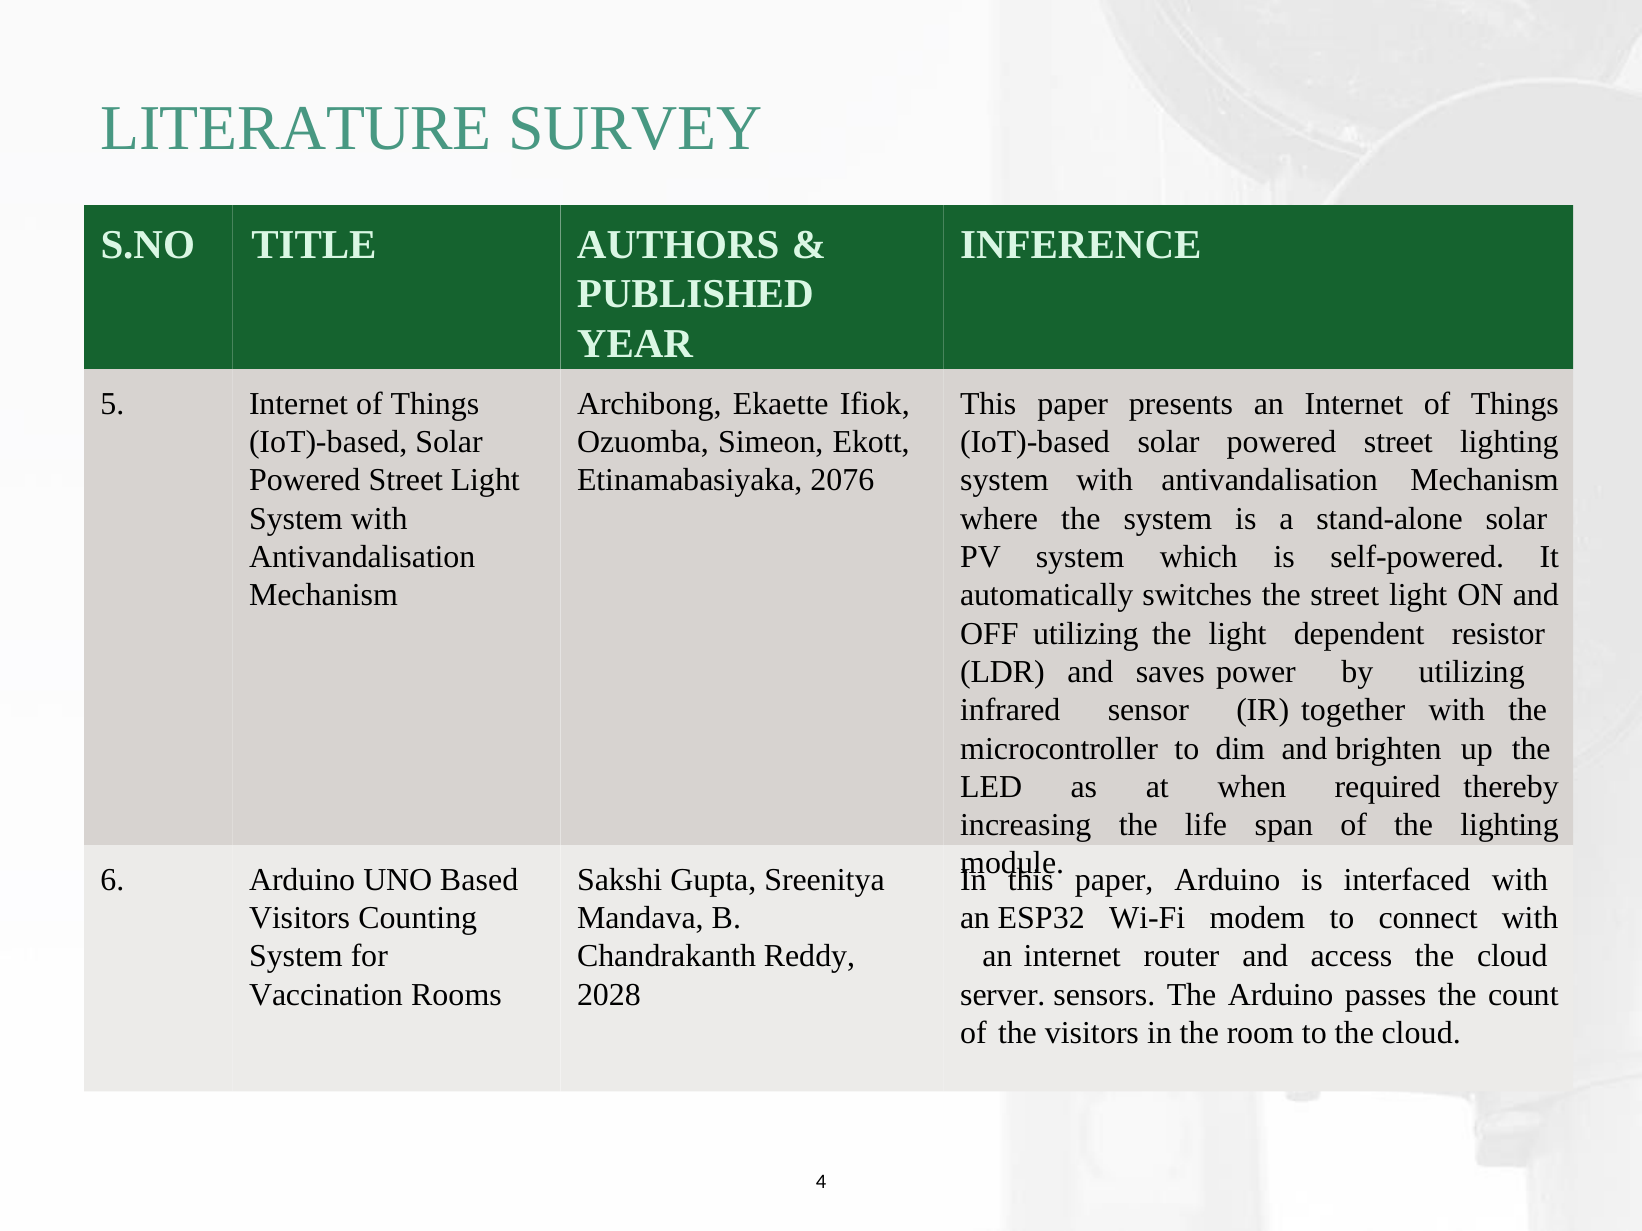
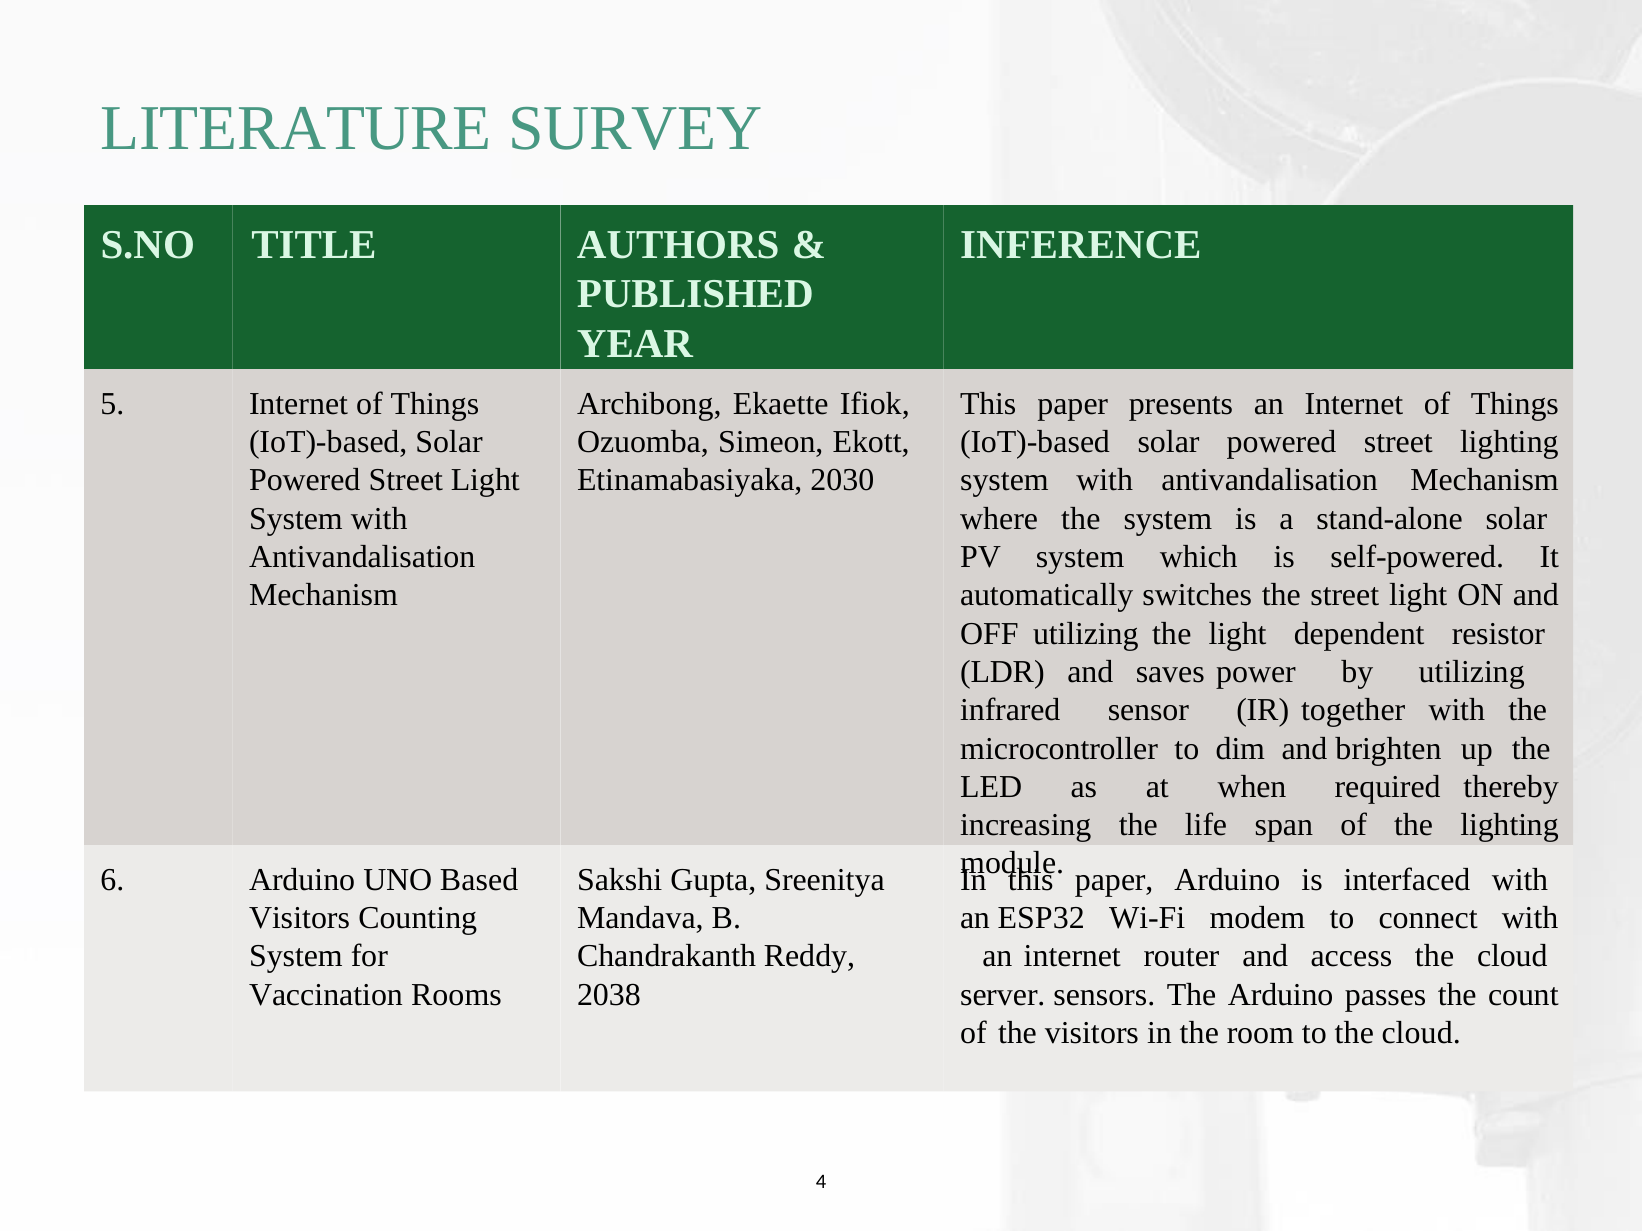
2076: 2076 -> 2030
2028: 2028 -> 2038
